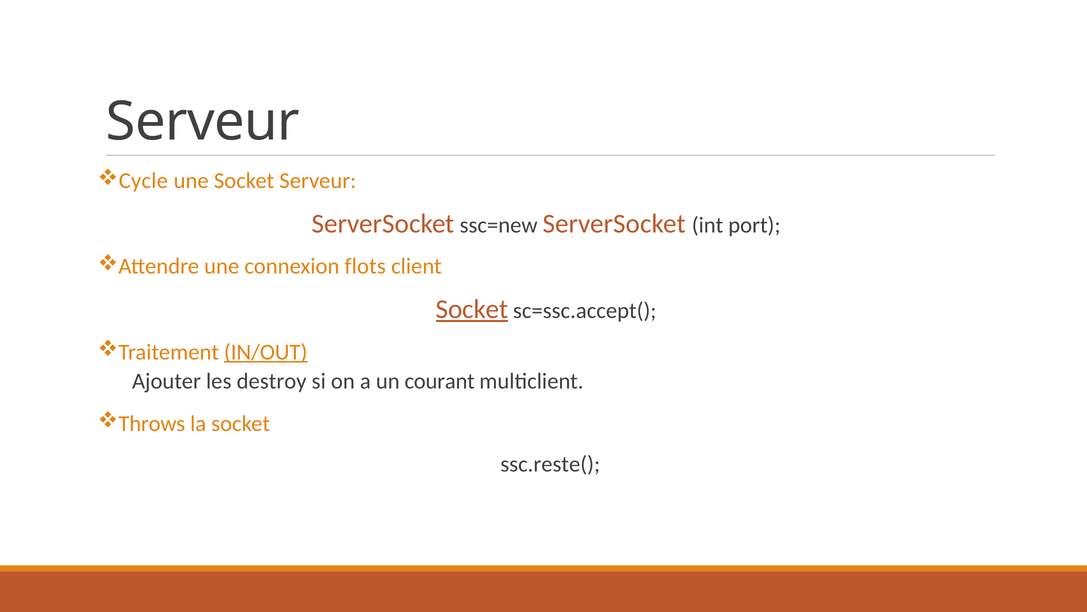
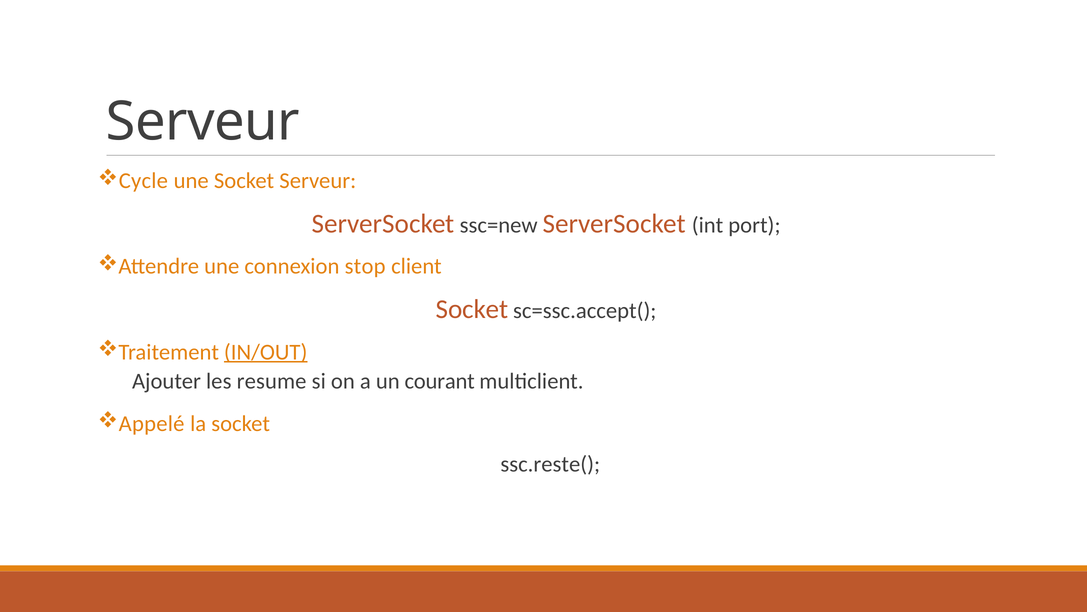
flots: flots -> stop
Socket at (472, 309) underline: present -> none
destroy: destroy -> resume
Throws: Throws -> Appelé
